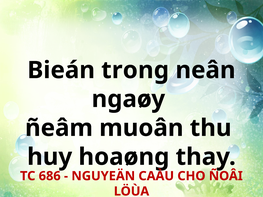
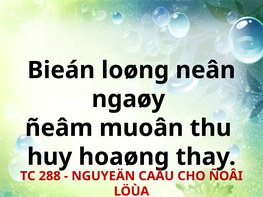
trong: trong -> loøng
686: 686 -> 288
